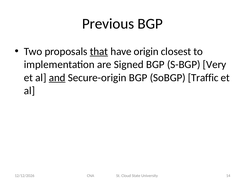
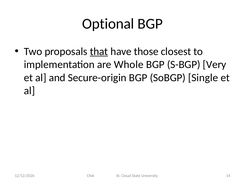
Previous: Previous -> Optional
origin: origin -> those
Signed: Signed -> Whole
and underline: present -> none
Traffic: Traffic -> Single
